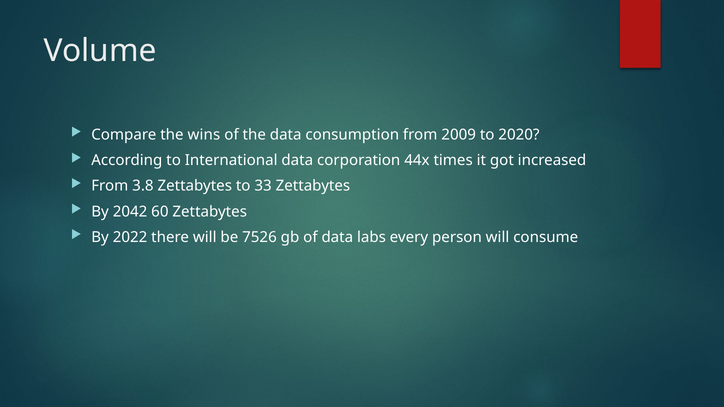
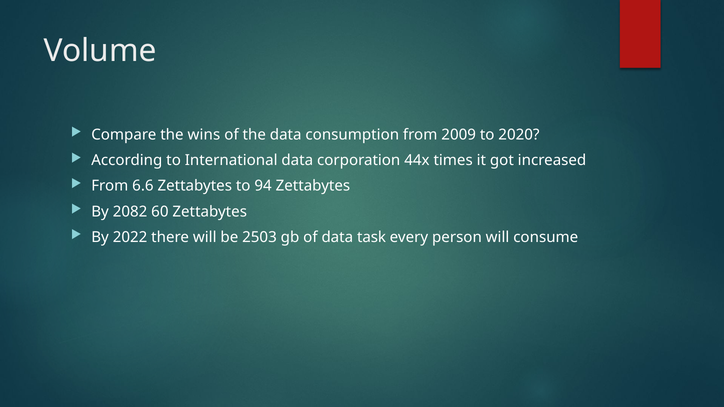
3.8: 3.8 -> 6.6
33: 33 -> 94
2042: 2042 -> 2082
7526: 7526 -> 2503
labs: labs -> task
